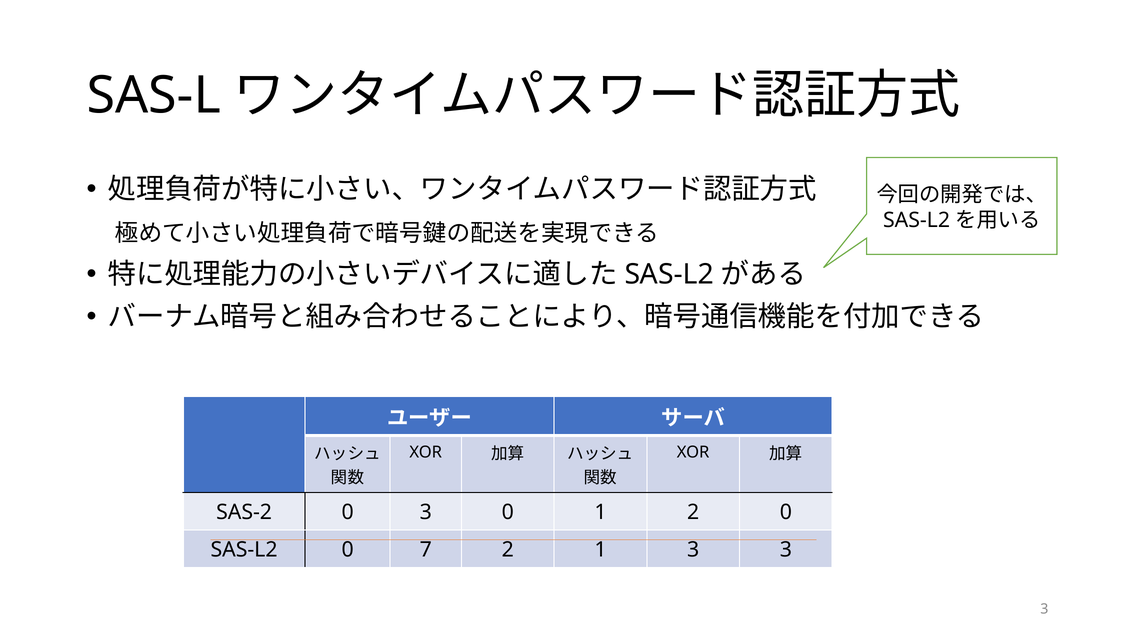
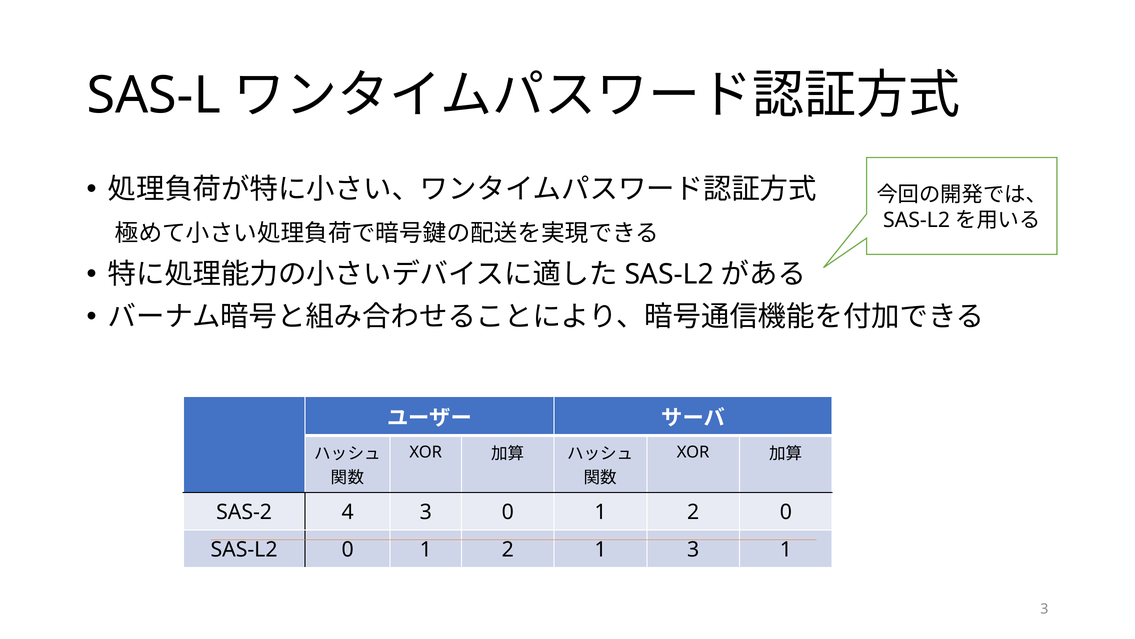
SAS-2 0: 0 -> 4
SAS-L2 0 7: 7 -> 1
3 3: 3 -> 1
